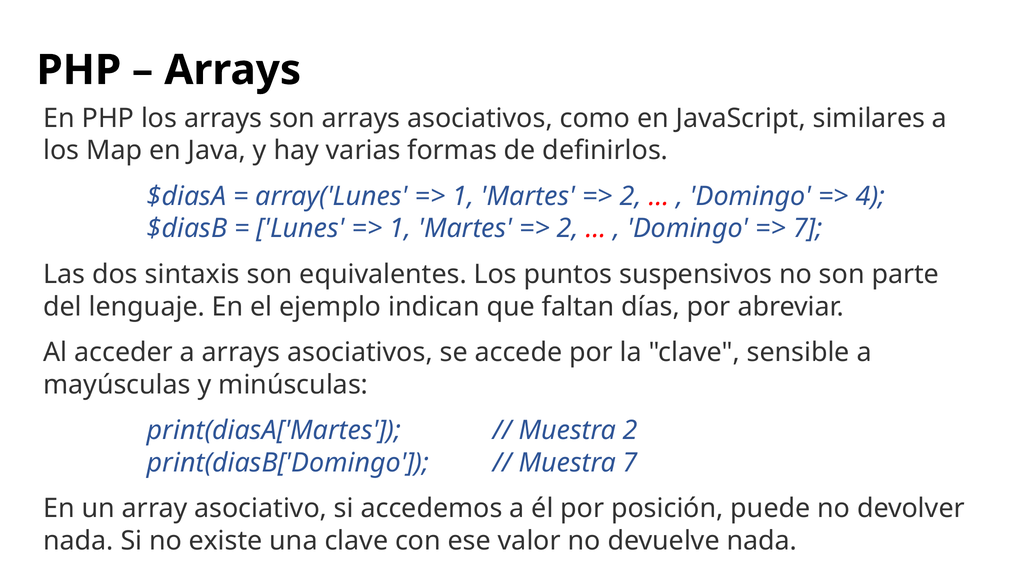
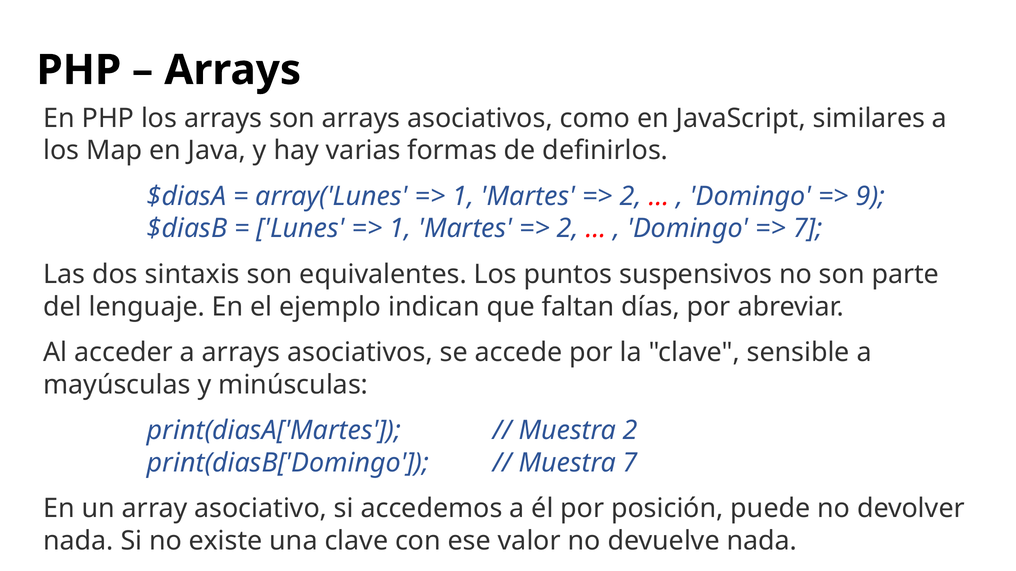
4: 4 -> 9
